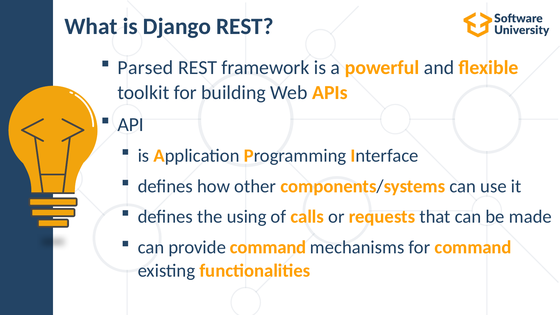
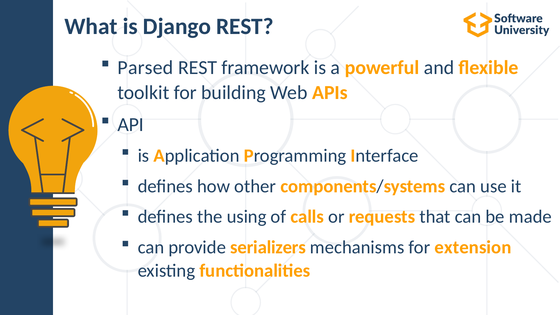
provide command: command -> serializers
for command: command -> extension
